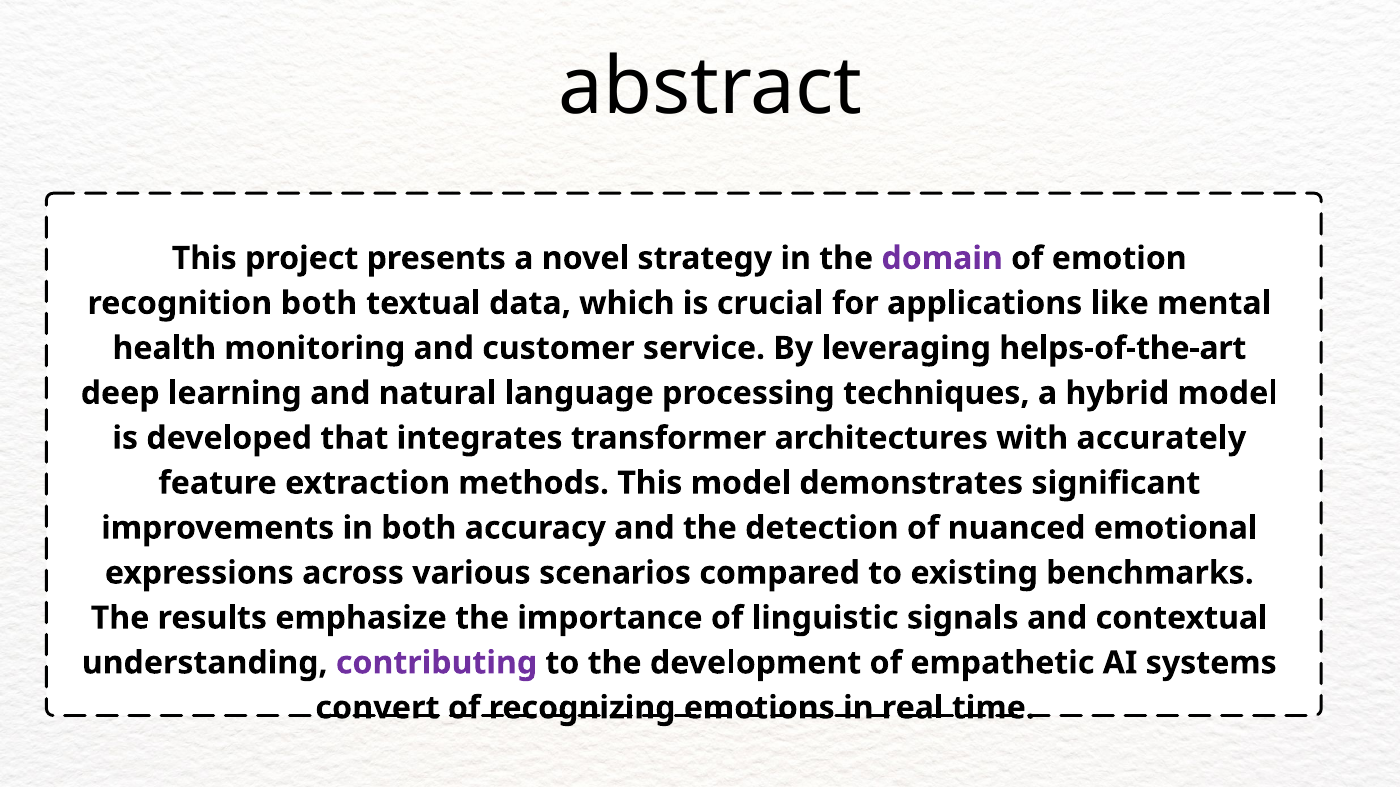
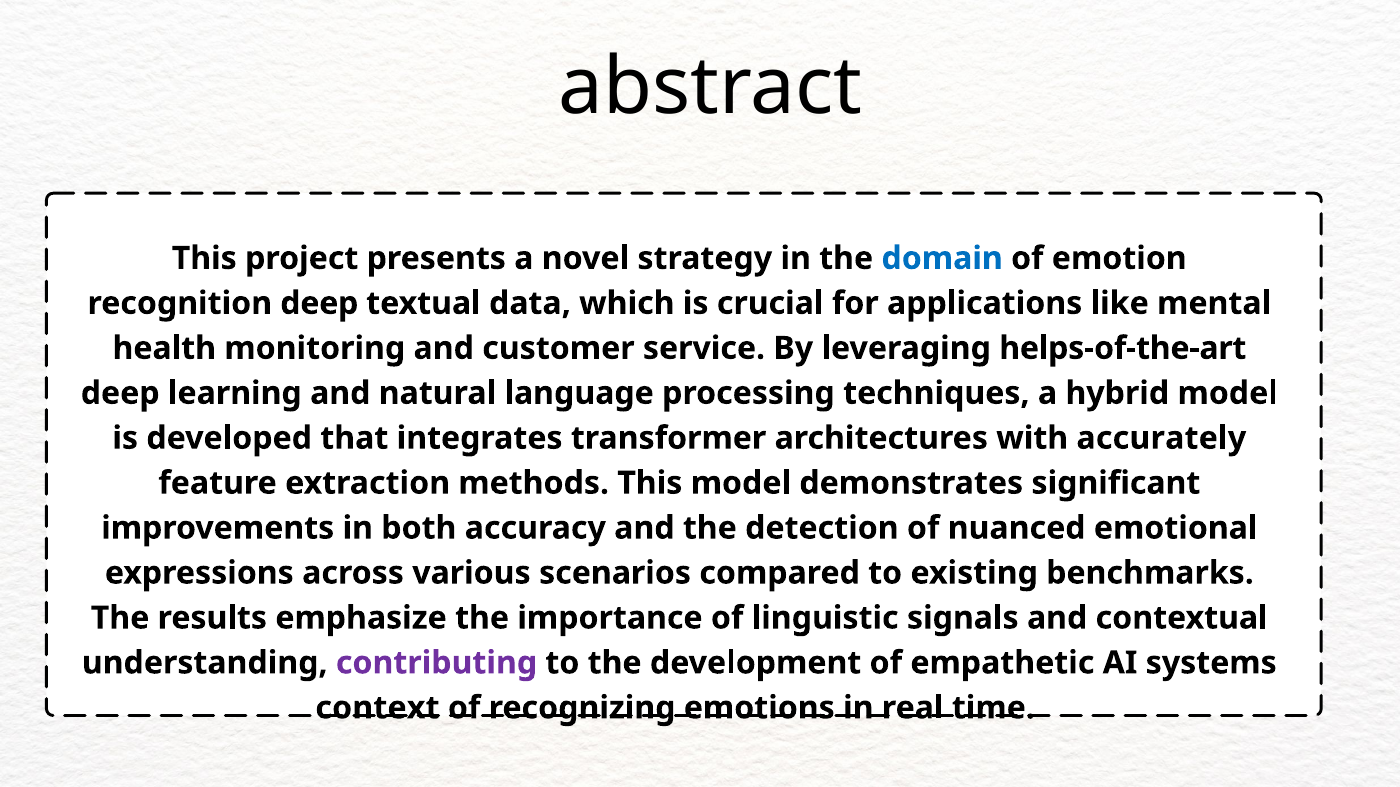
domain colour: purple -> blue
recognition both: both -> deep
convert: convert -> context
